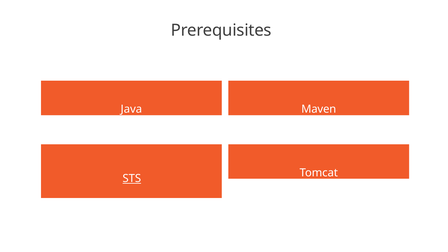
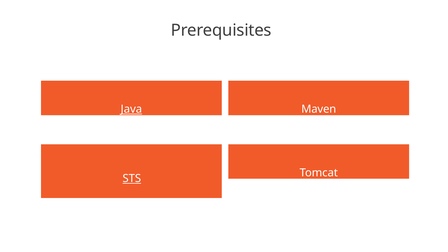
Java underline: none -> present
